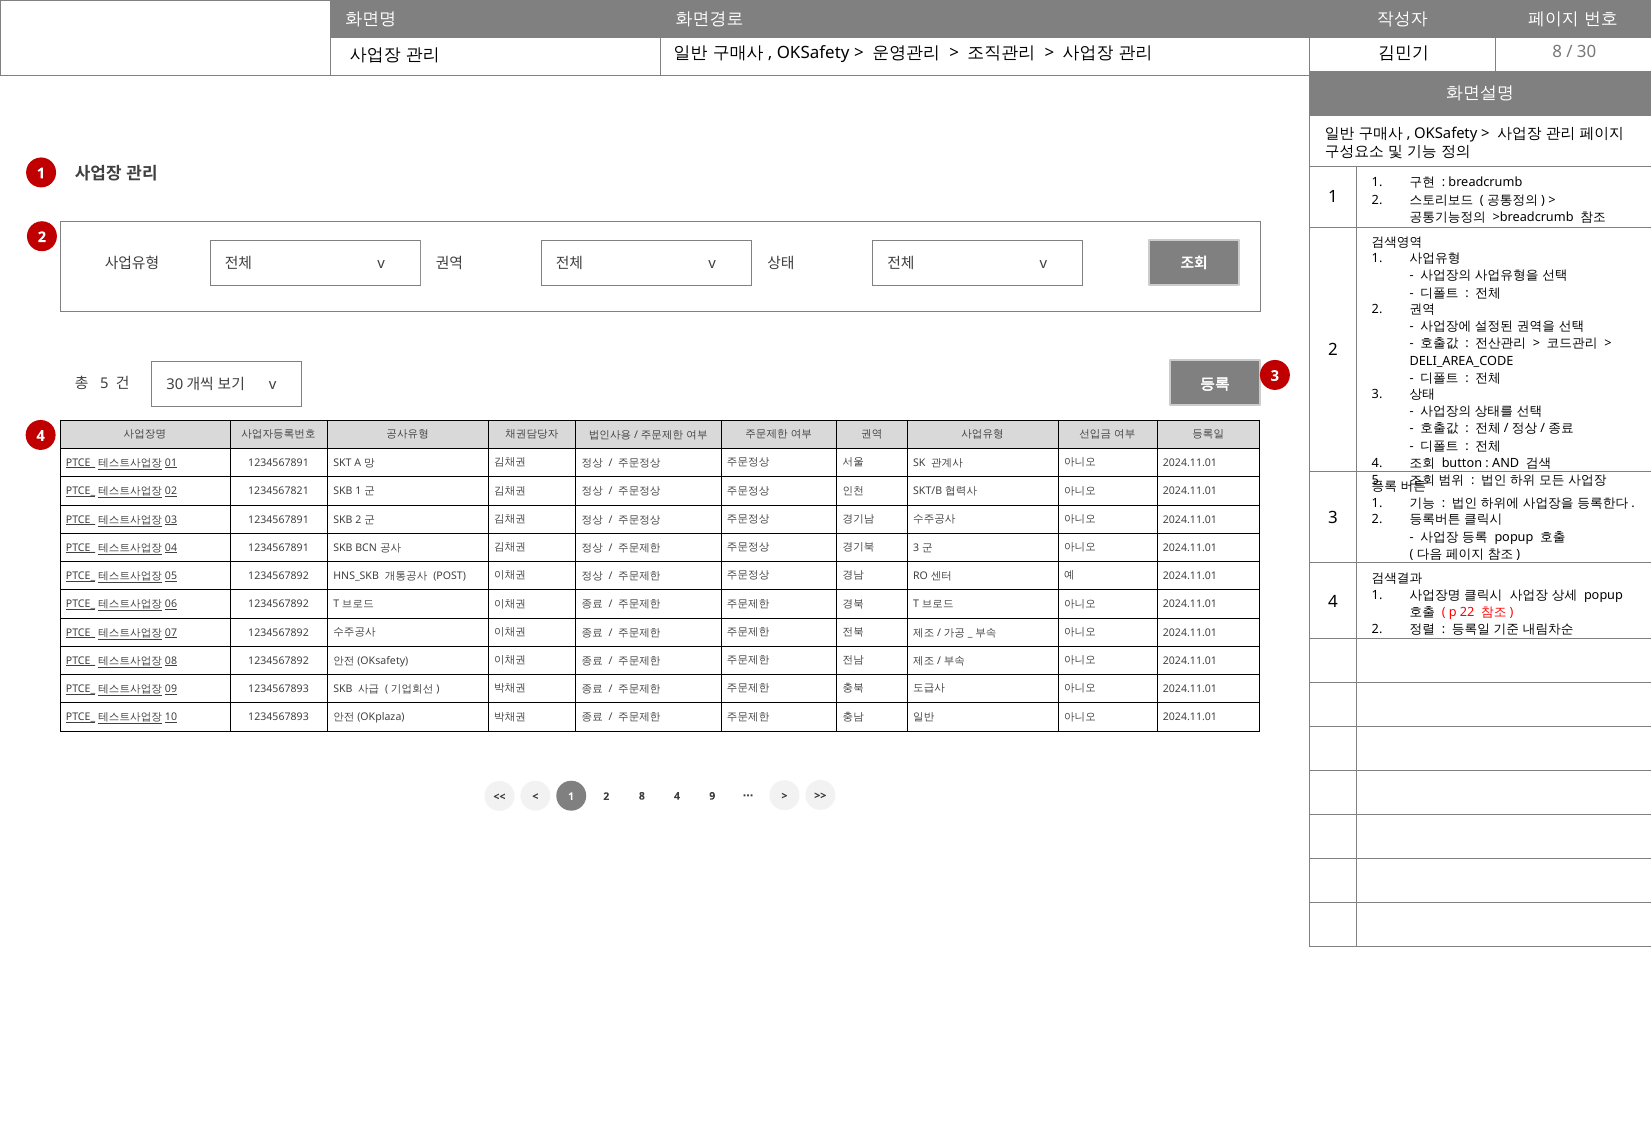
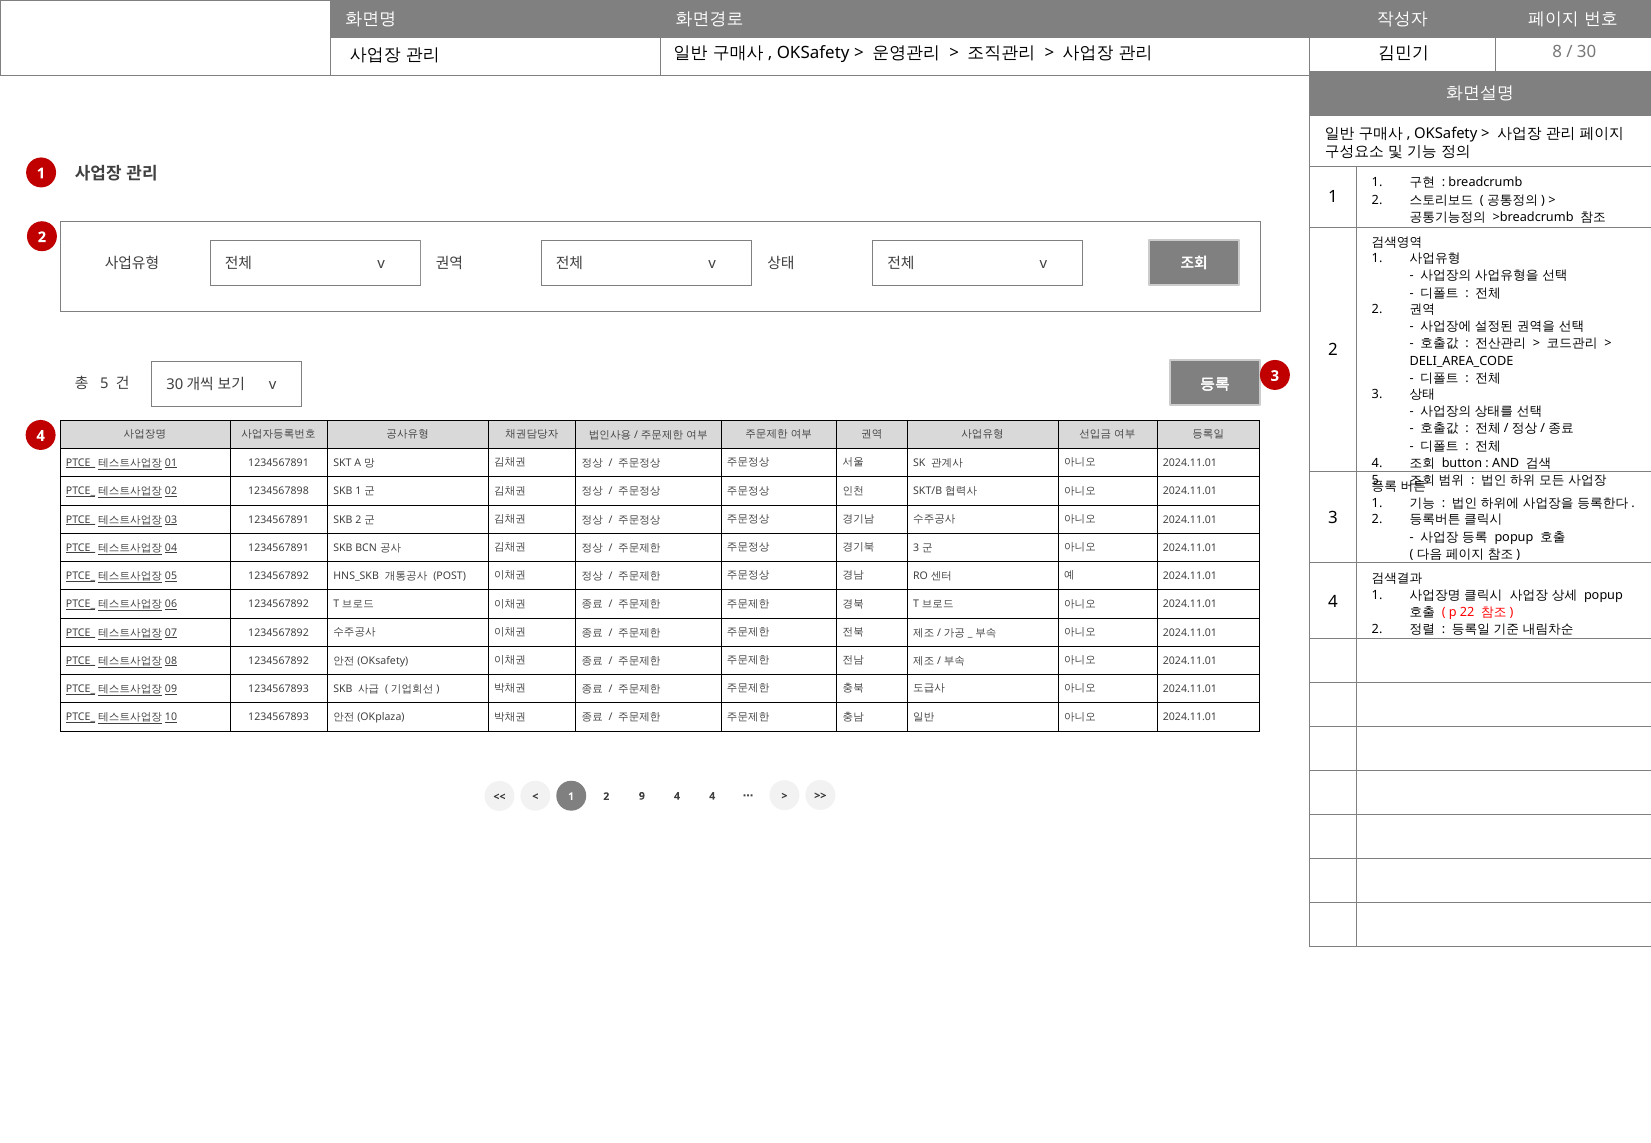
1234567821: 1234567821 -> 1234567898
2 8: 8 -> 9
9 at (712, 796): 9 -> 4
